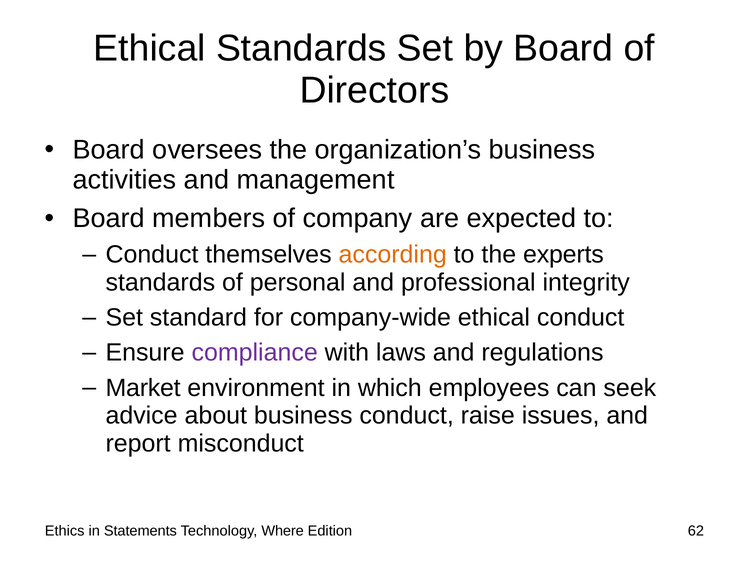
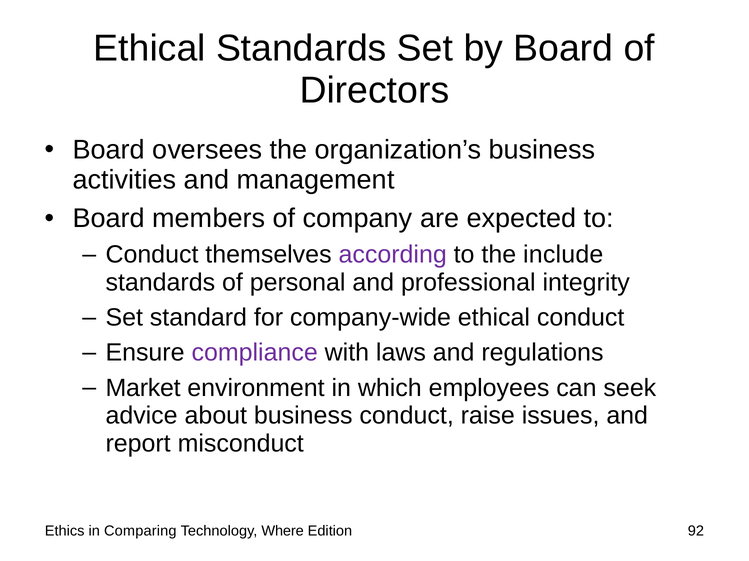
according colour: orange -> purple
experts: experts -> include
Statements: Statements -> Comparing
62: 62 -> 92
